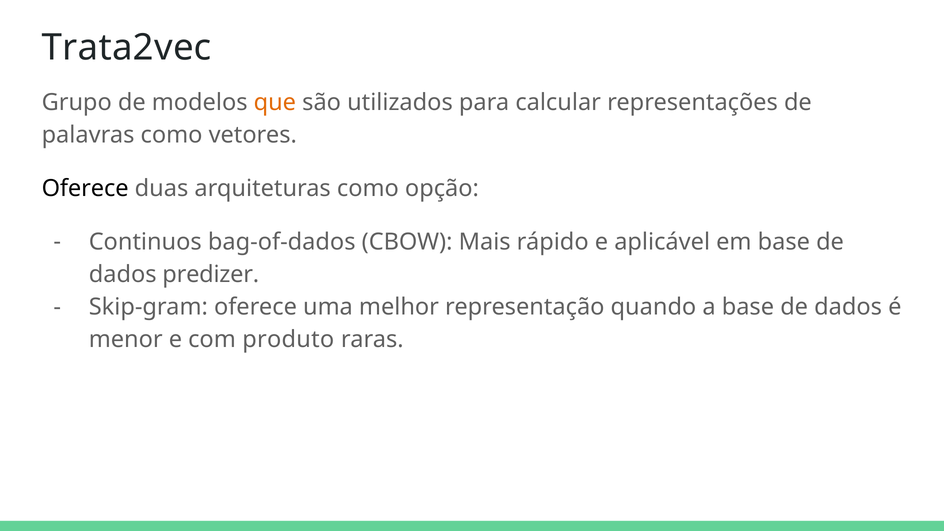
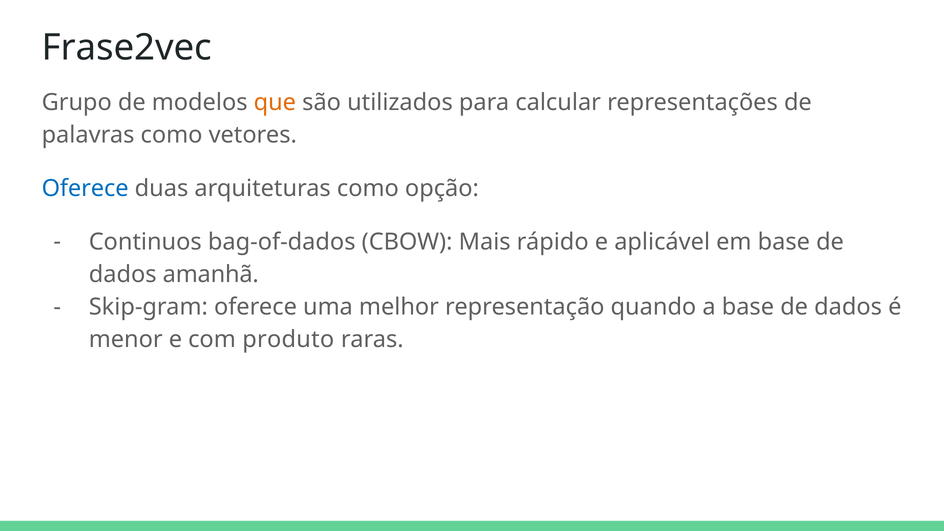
Trata2vec: Trata2vec -> Frase2vec
Oferece at (85, 188) colour: black -> blue
predizer: predizer -> amanhã
